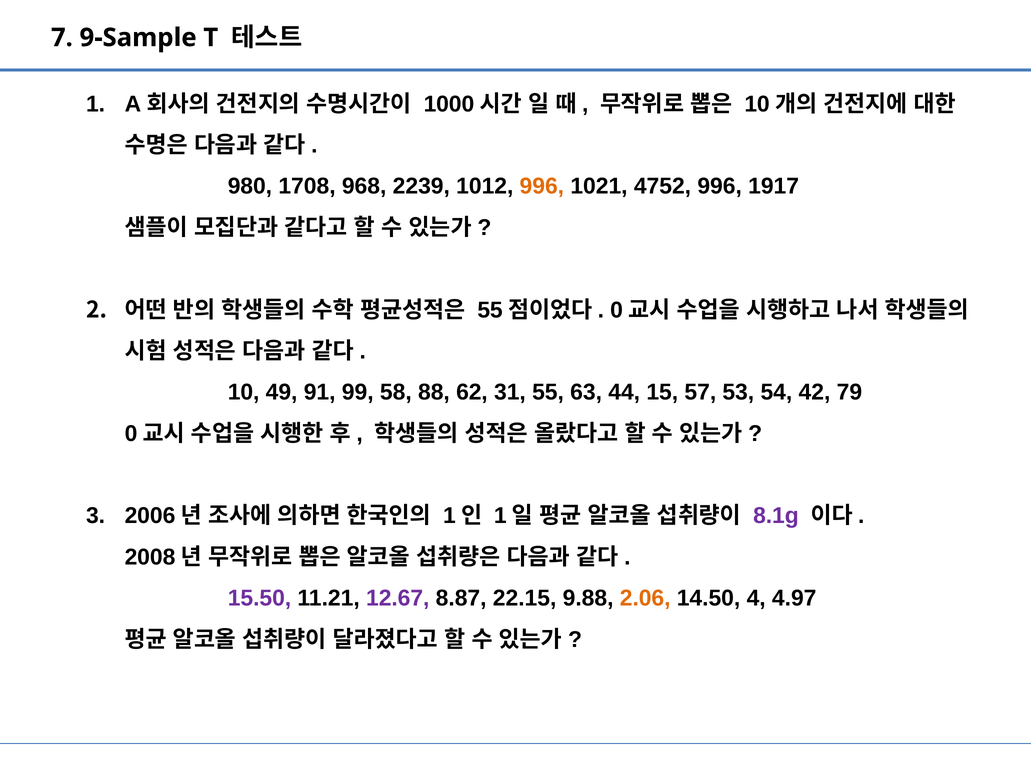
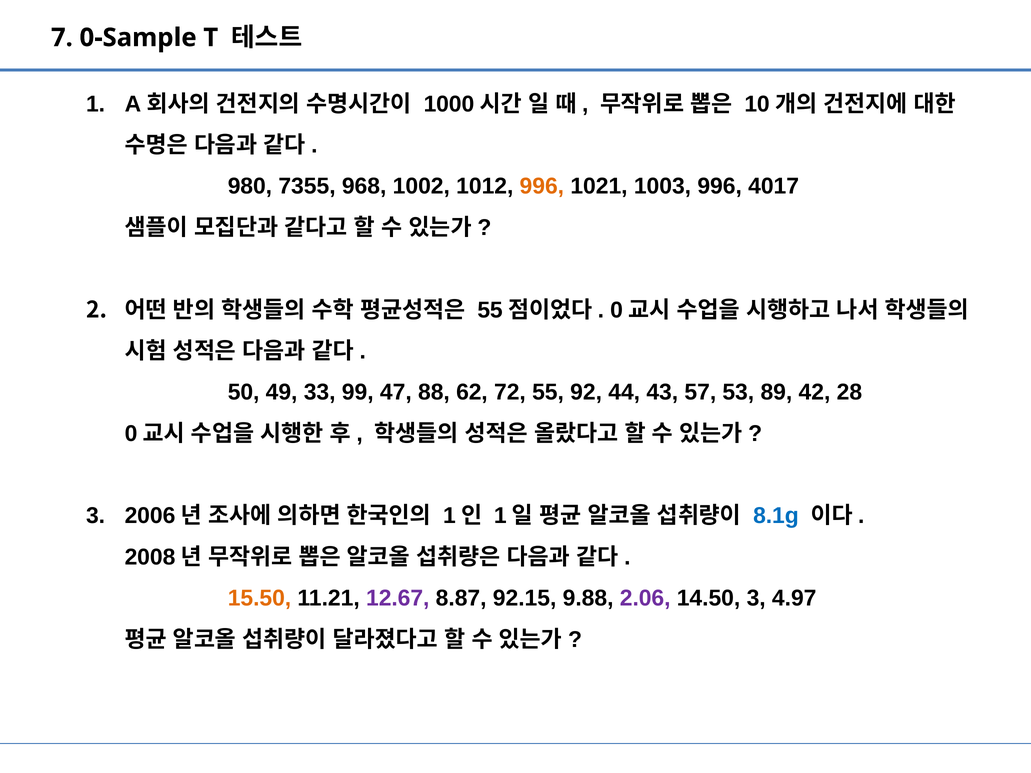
9-Sample: 9-Sample -> 0-Sample
1708: 1708 -> 7355
2239: 2239 -> 1002
4752: 4752 -> 1003
1917: 1917 -> 4017
10: 10 -> 50
91: 91 -> 33
58: 58 -> 47
31: 31 -> 72
63: 63 -> 92
15: 15 -> 43
54: 54 -> 89
79: 79 -> 28
8.1g colour: purple -> blue
15.50 colour: purple -> orange
22.15: 22.15 -> 92.15
2.06 colour: orange -> purple
14.50 4: 4 -> 3
